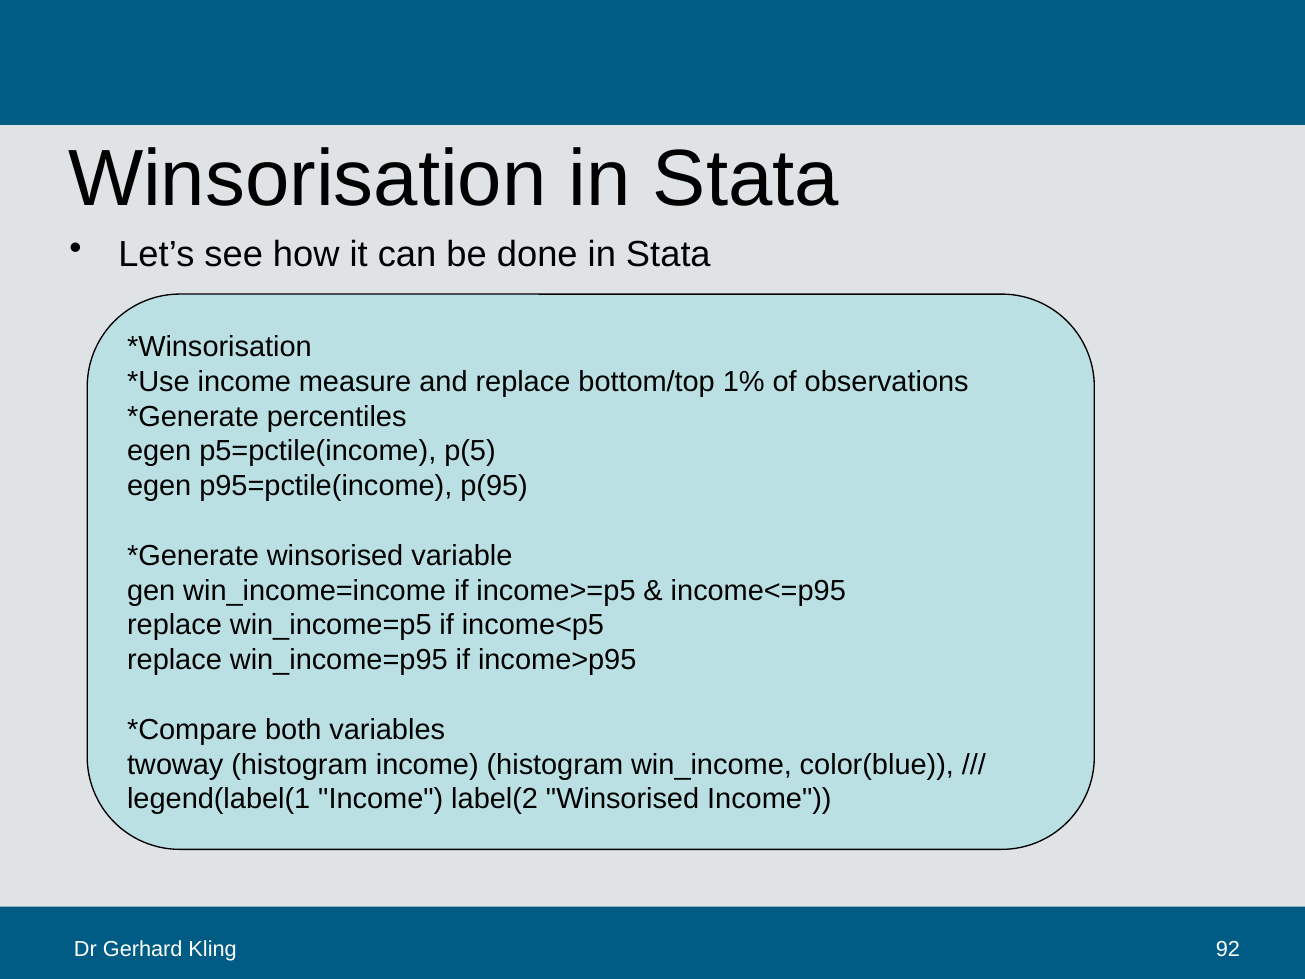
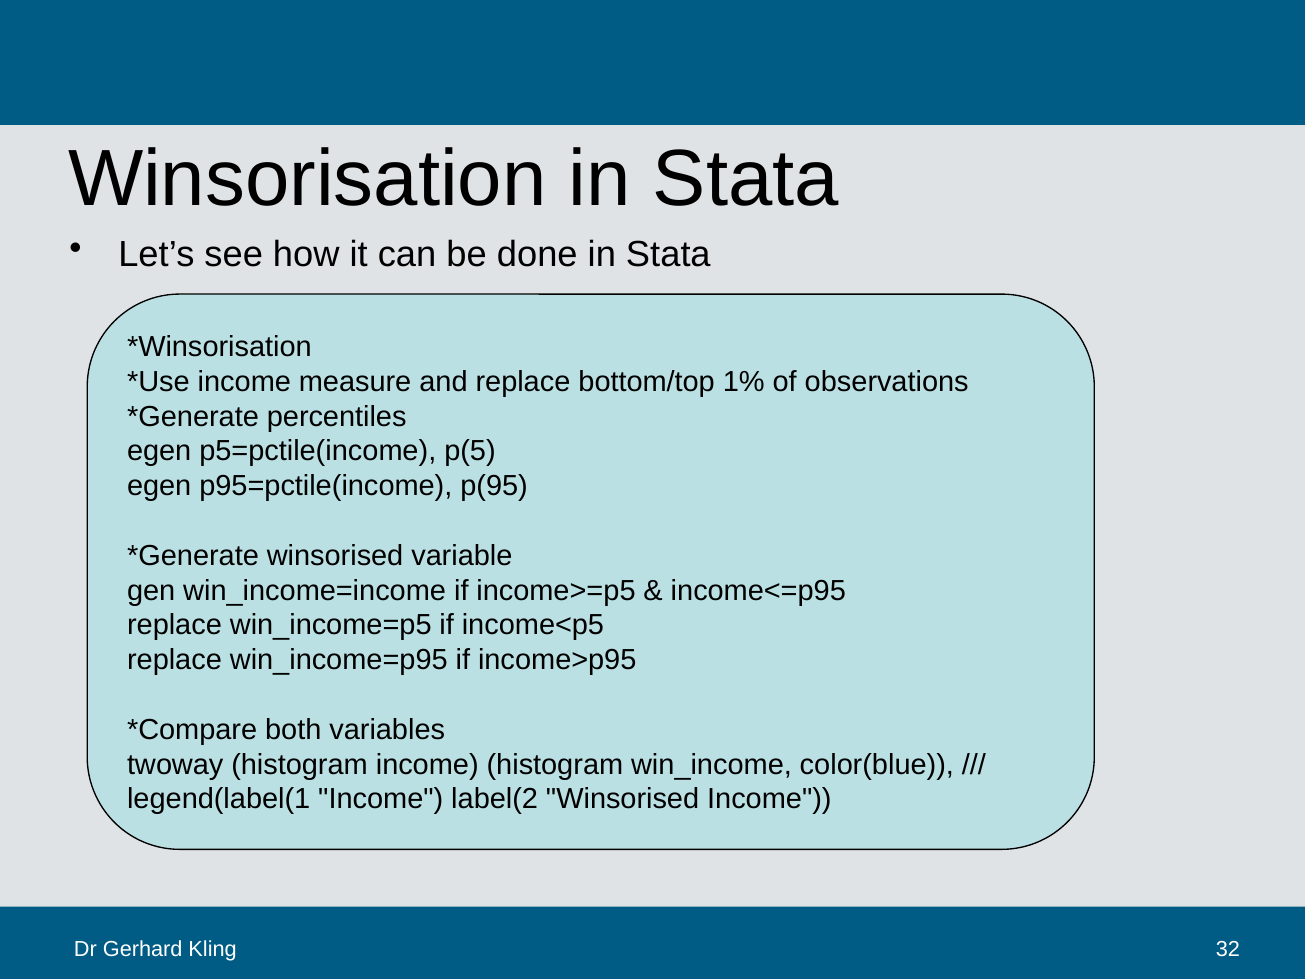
92: 92 -> 32
